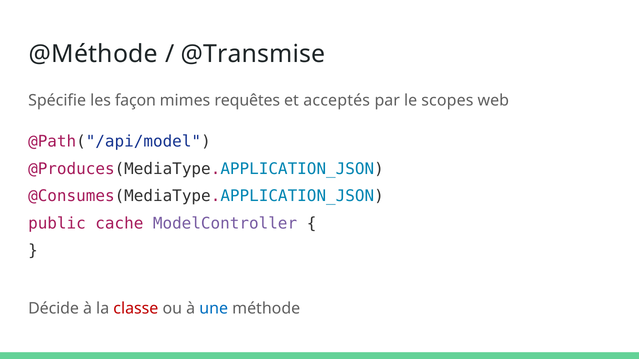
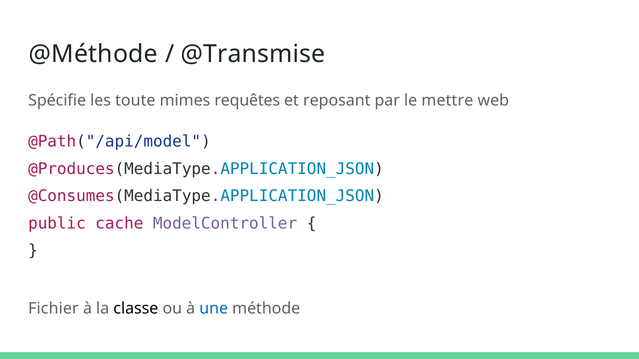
façon: façon -> toute
acceptés: acceptés -> reposant
scopes: scopes -> mettre
Décide: Décide -> Fichier
classe colour: red -> black
